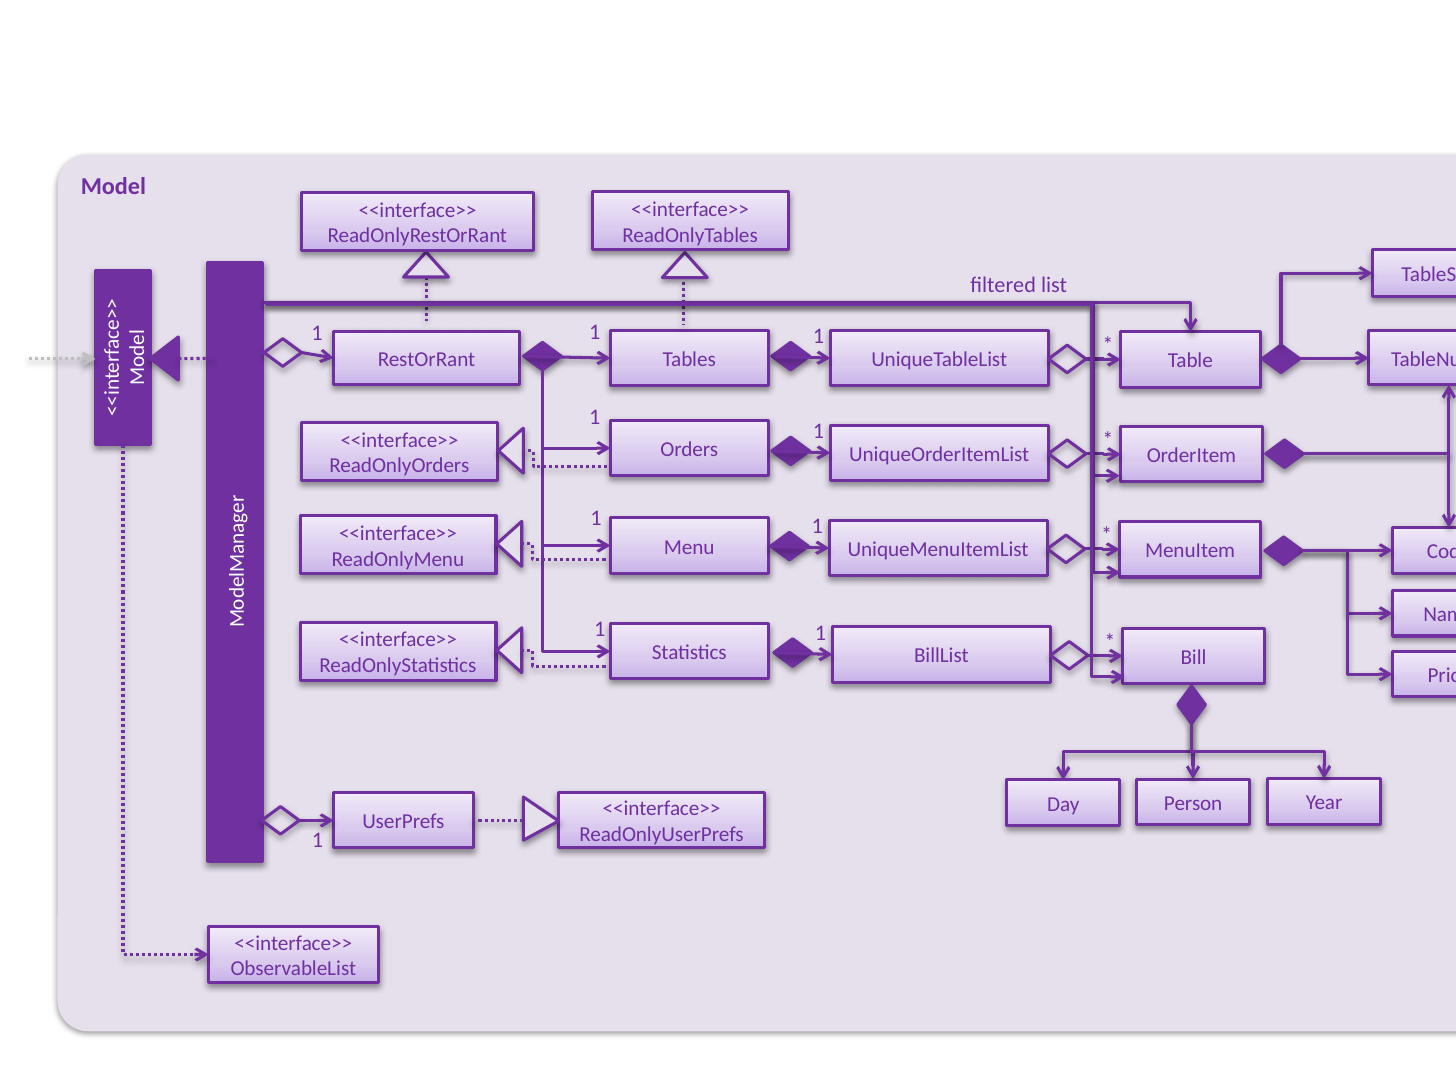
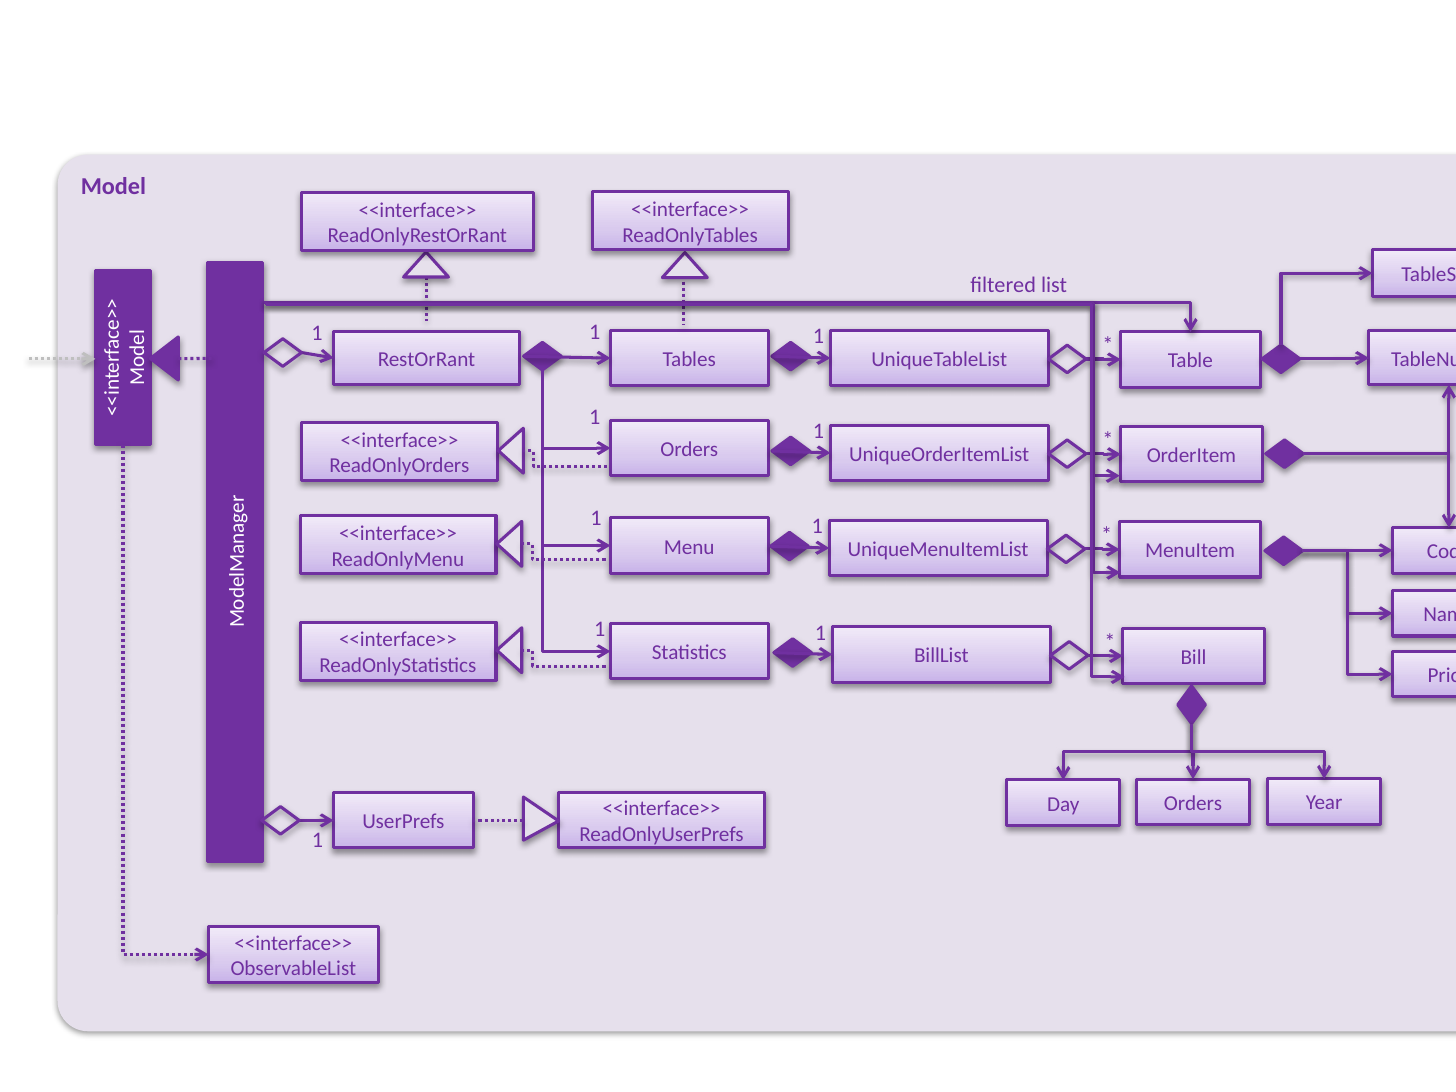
Person at (1193, 803): Person -> Orders
